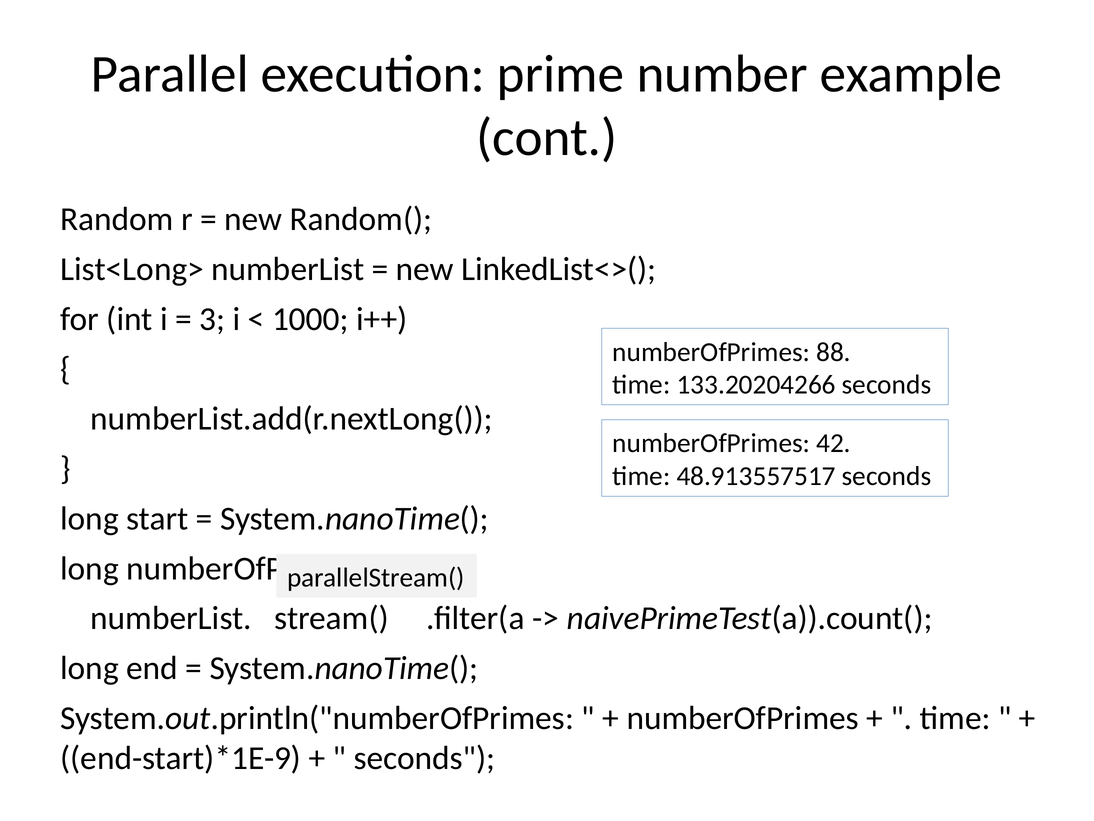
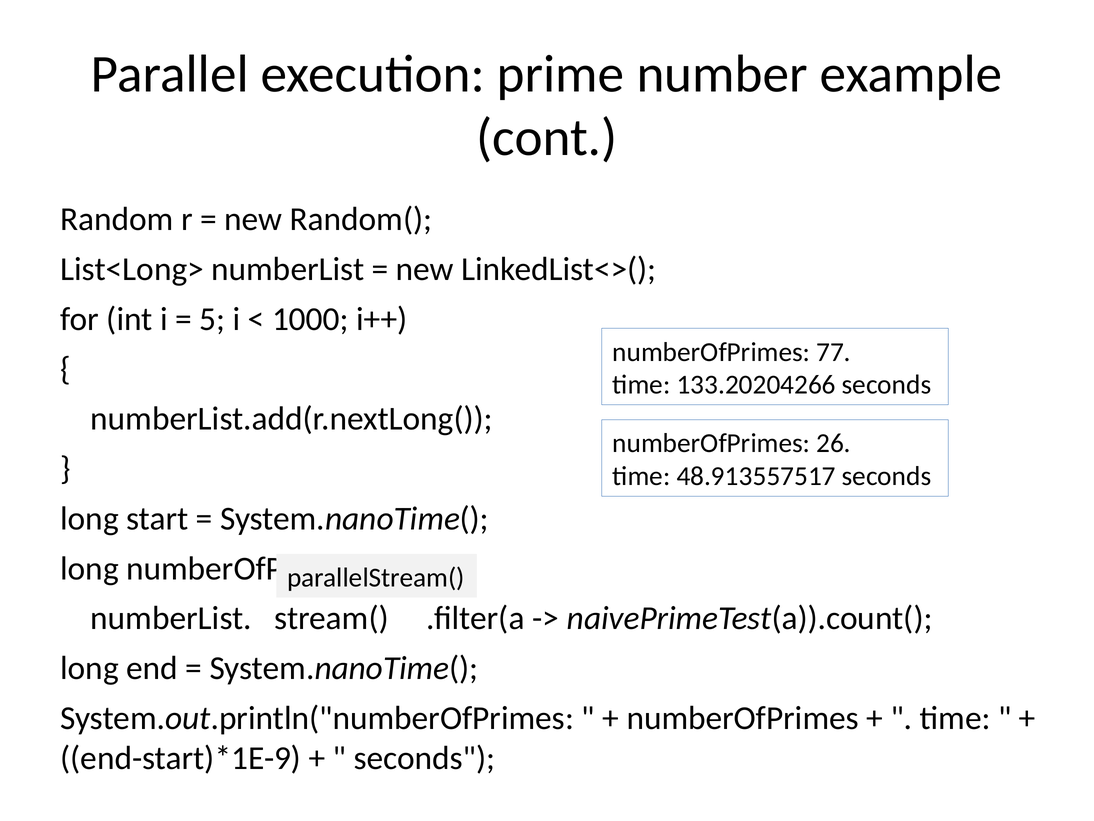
3: 3 -> 5
88: 88 -> 77
42: 42 -> 26
